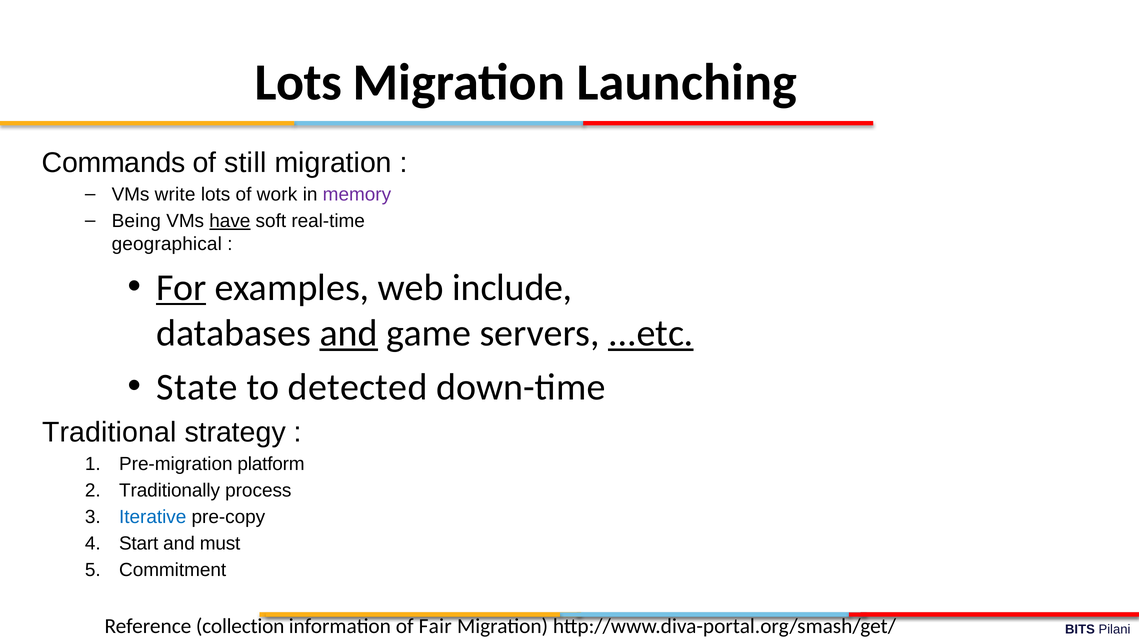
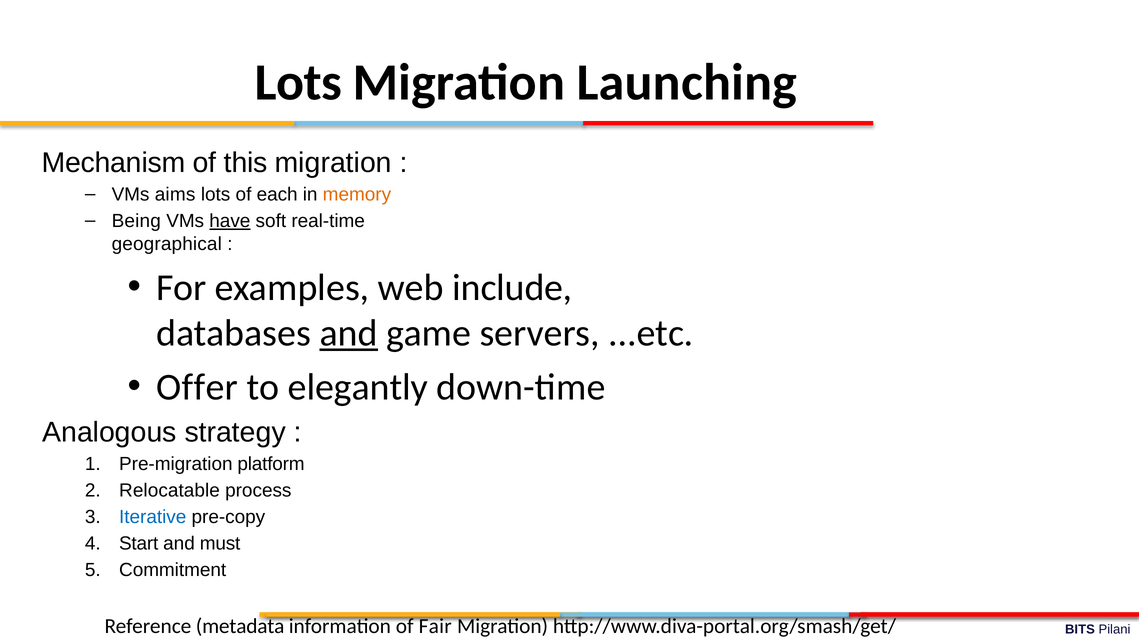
Commands: Commands -> Mechanism
still: still -> this
write: write -> aims
work: work -> each
memory colour: purple -> orange
For underline: present -> none
...etc underline: present -> none
State: State -> Offer
detected: detected -> elegantly
Traditional: Traditional -> Analogous
Traditionally: Traditionally -> Relocatable
collection: collection -> metadata
